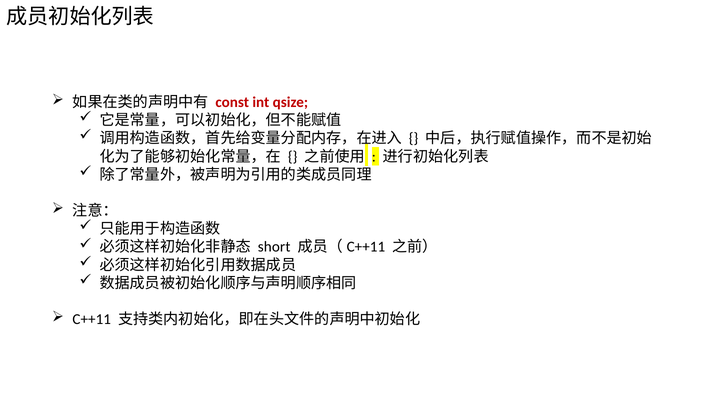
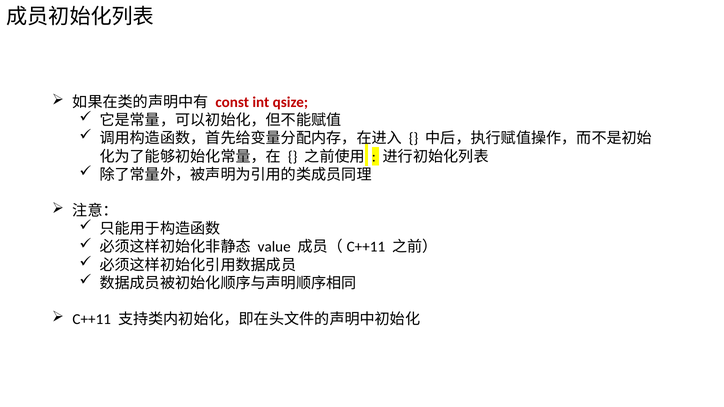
short: short -> value
